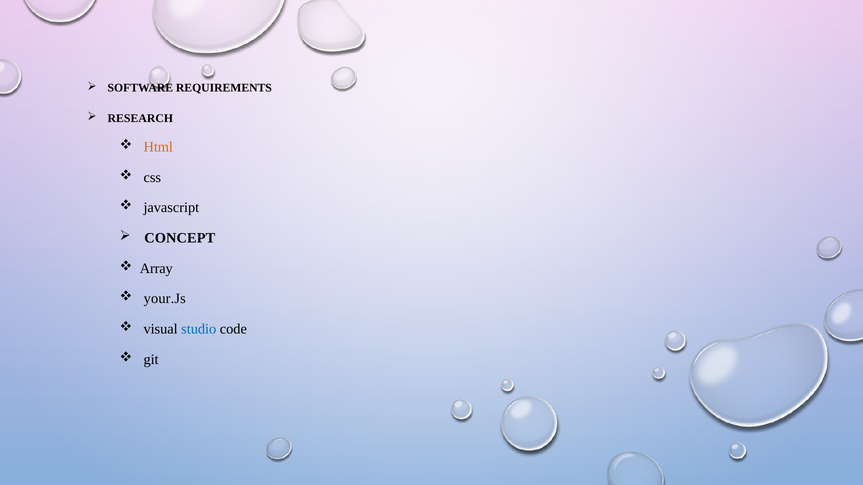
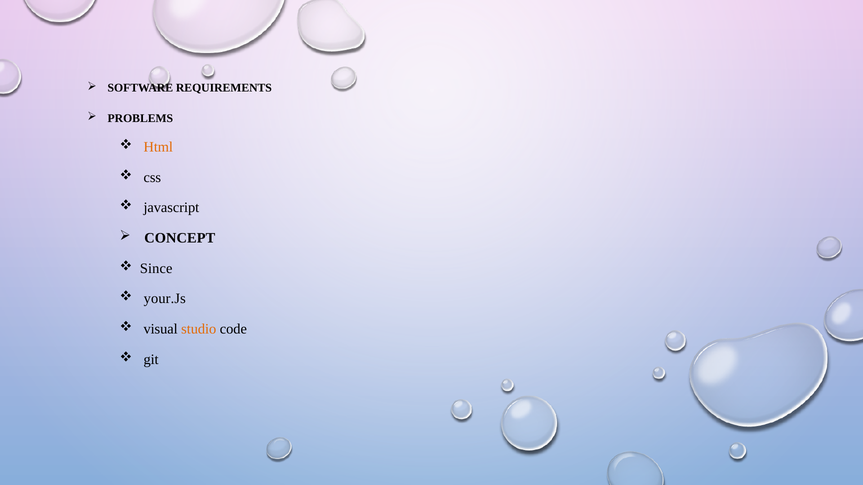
RESEARCH: RESEARCH -> PROBLEMS
Array: Array -> Since
studio colour: blue -> orange
